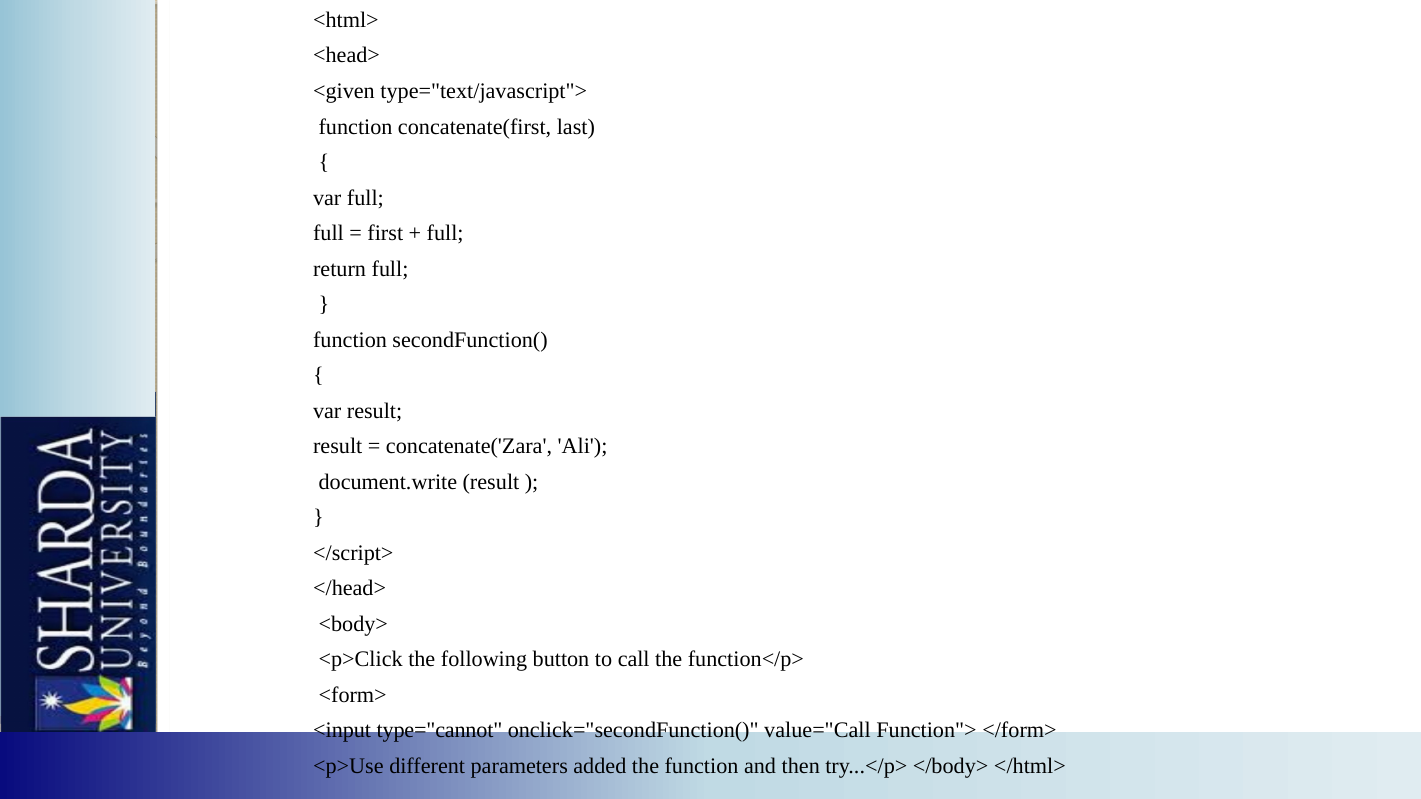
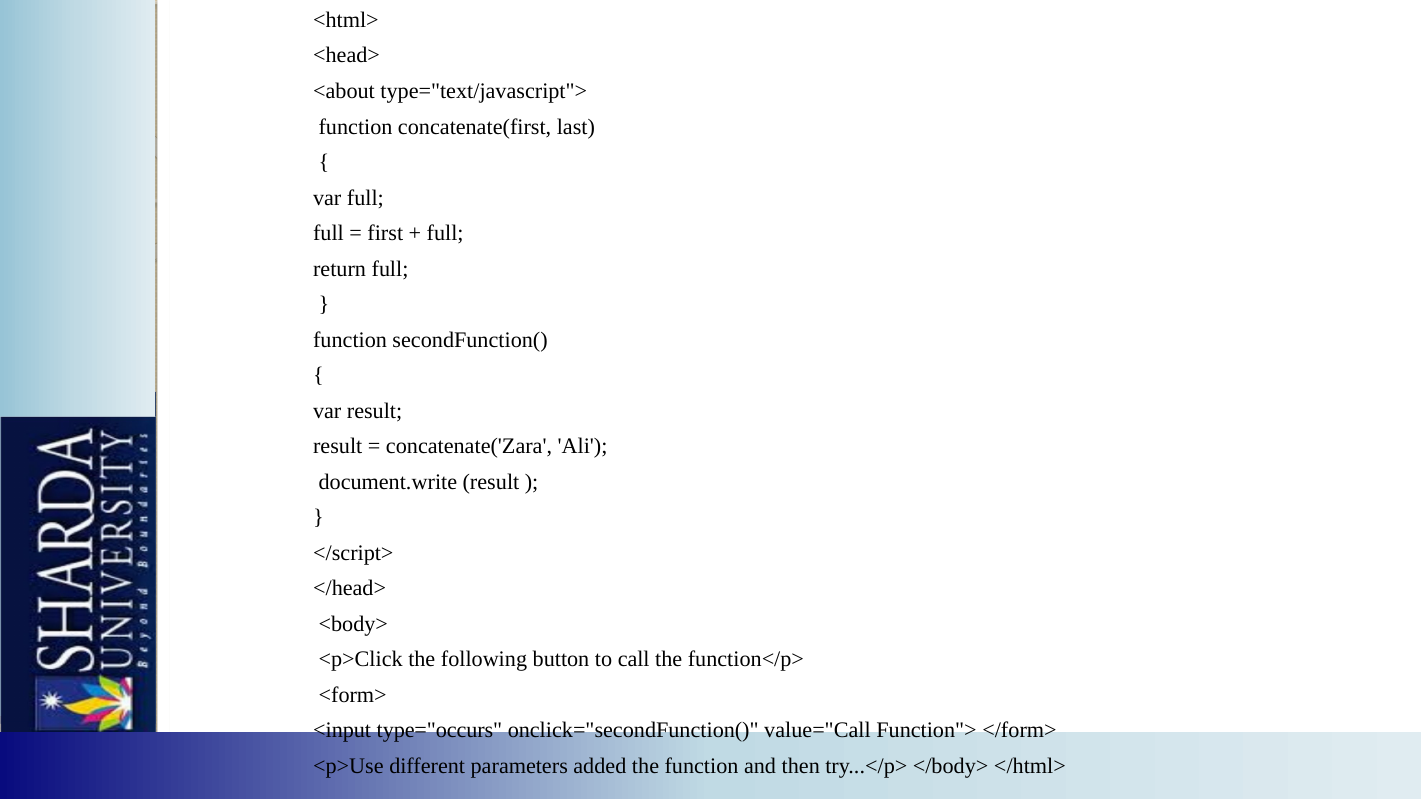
<given: <given -> <about
type="cannot: type="cannot -> type="occurs
